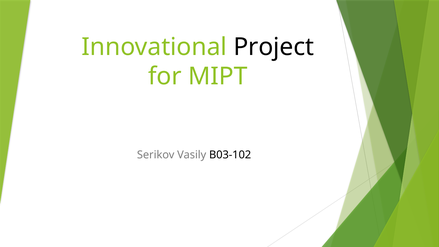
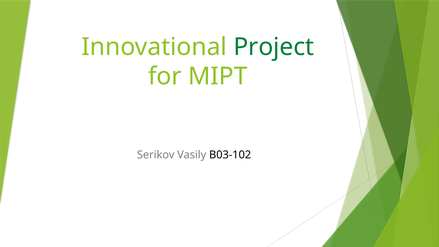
Project colour: black -> green
